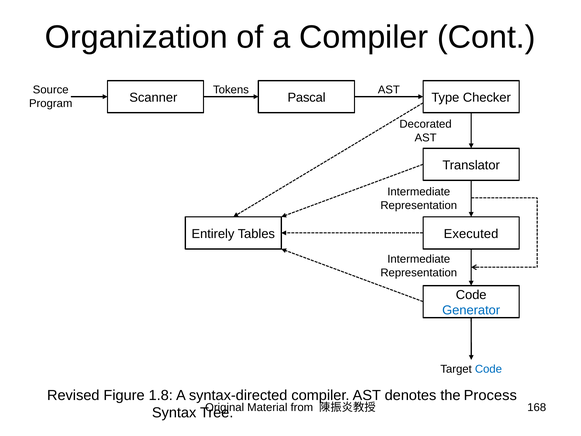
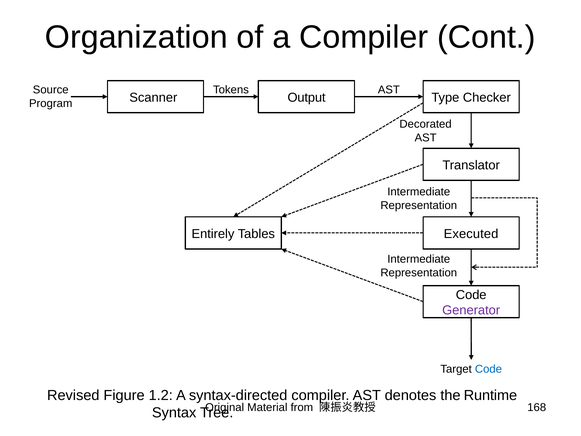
Pascal: Pascal -> Output
Generator colour: blue -> purple
1.8: 1.8 -> 1.2
Process: Process -> Runtime
